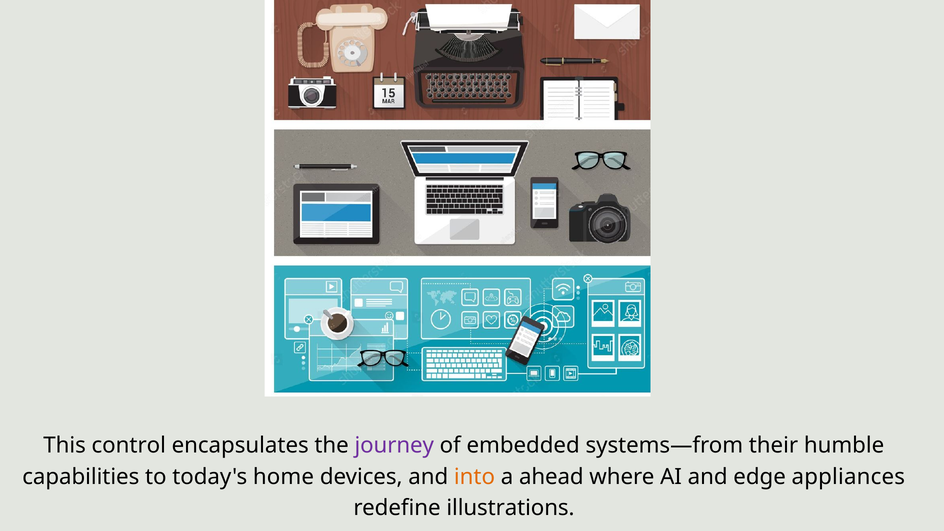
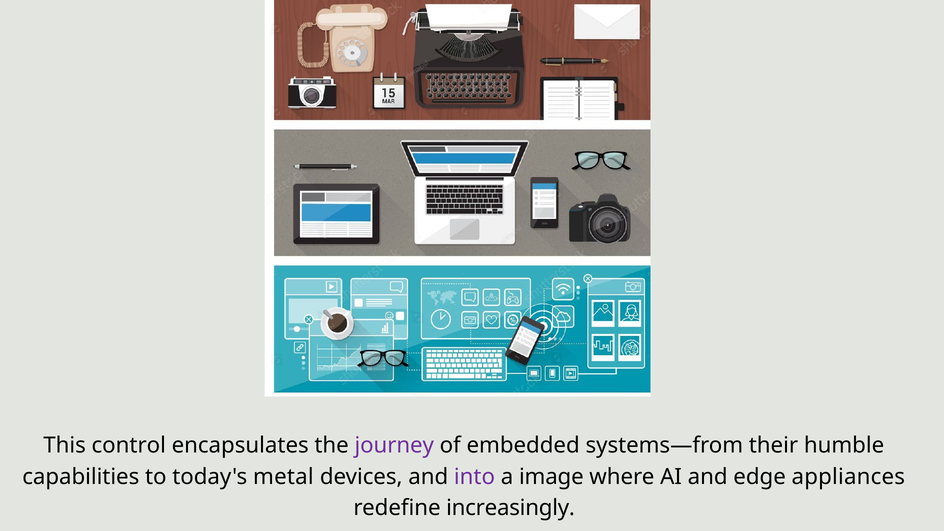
home: home -> metal
into colour: orange -> purple
ahead: ahead -> image
illustrations: illustrations -> increasingly
